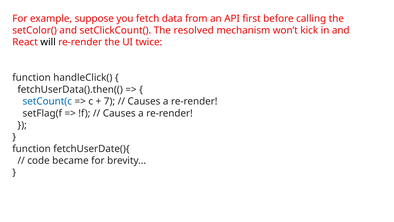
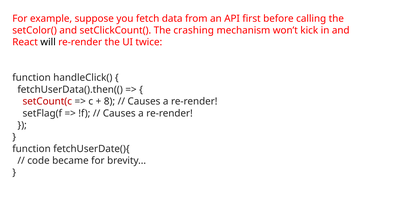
resolved: resolved -> crashing
setCount(c colour: blue -> red
7: 7 -> 8
